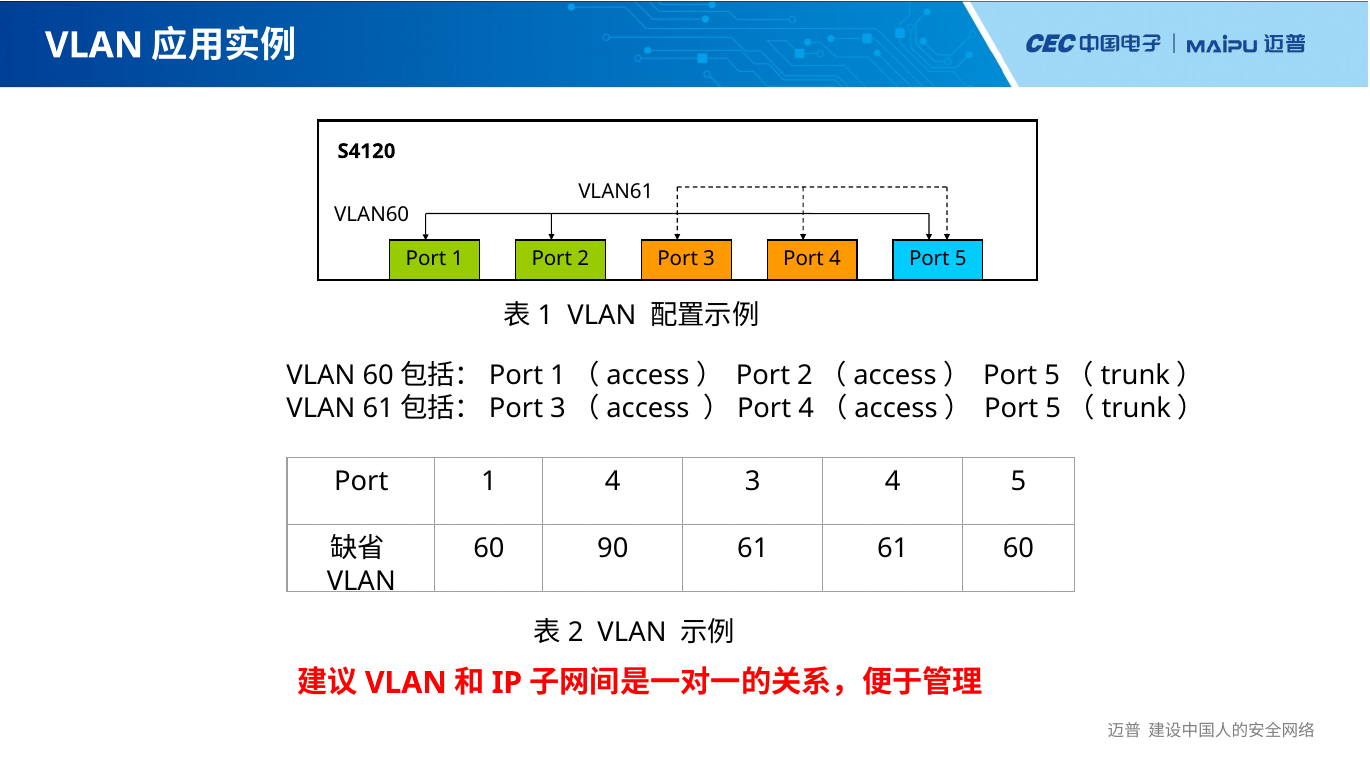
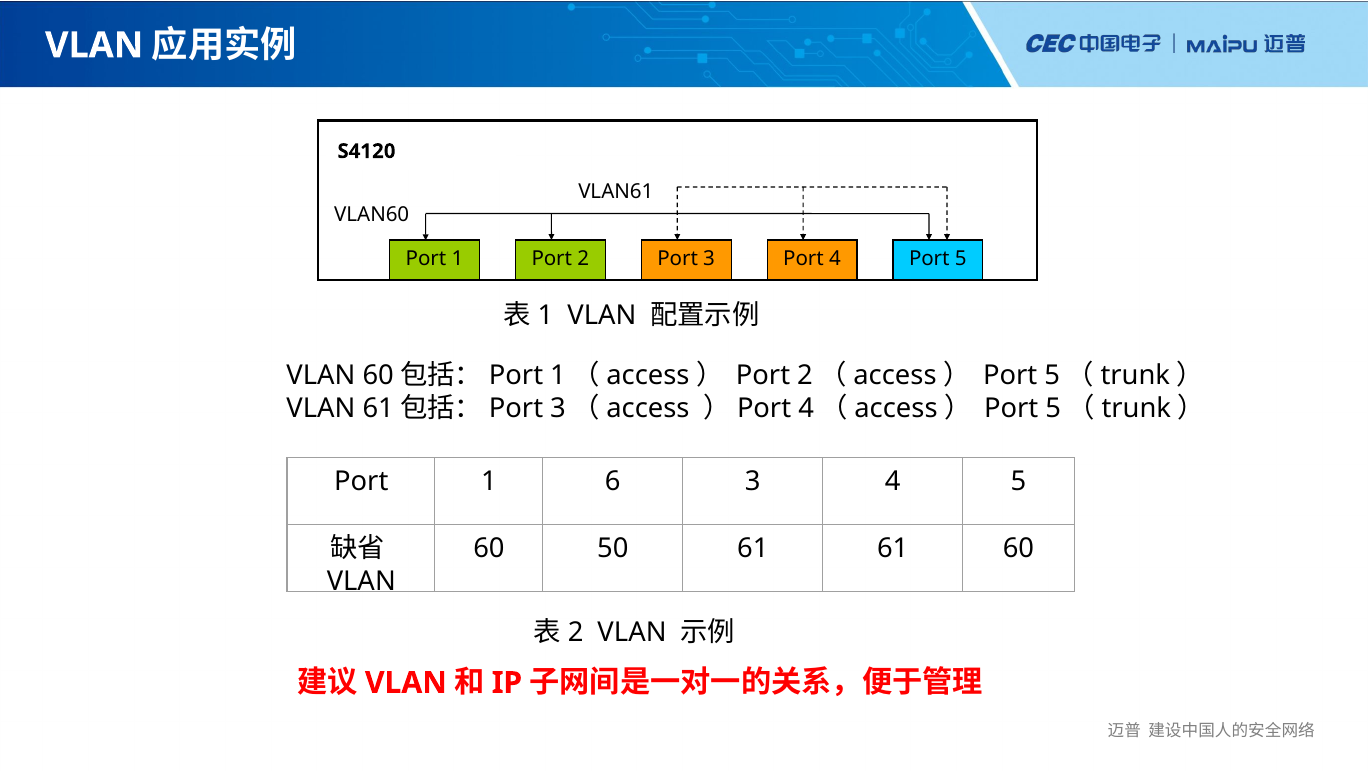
1 4: 4 -> 6
90: 90 -> 50
